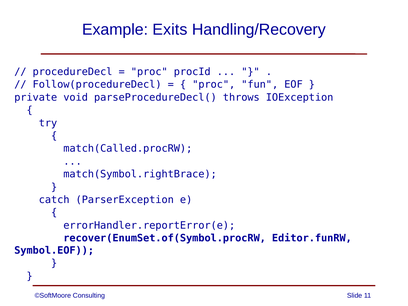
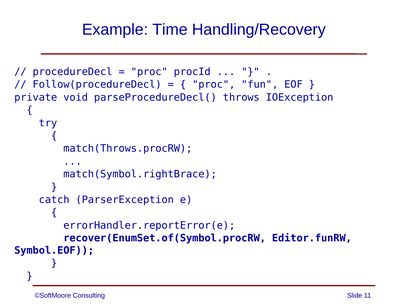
Exits: Exits -> Time
match(Called.procRW: match(Called.procRW -> match(Throws.procRW
